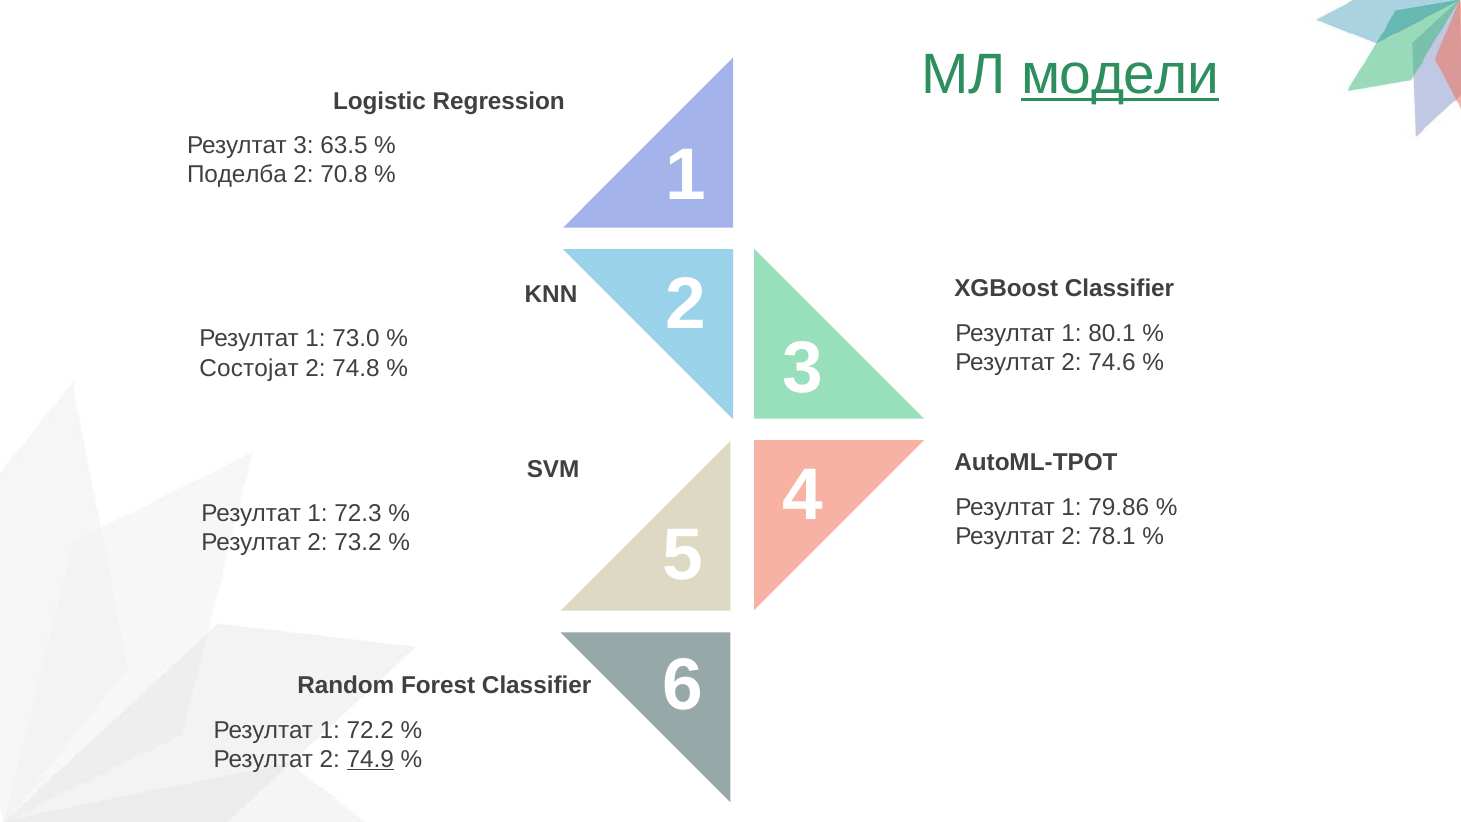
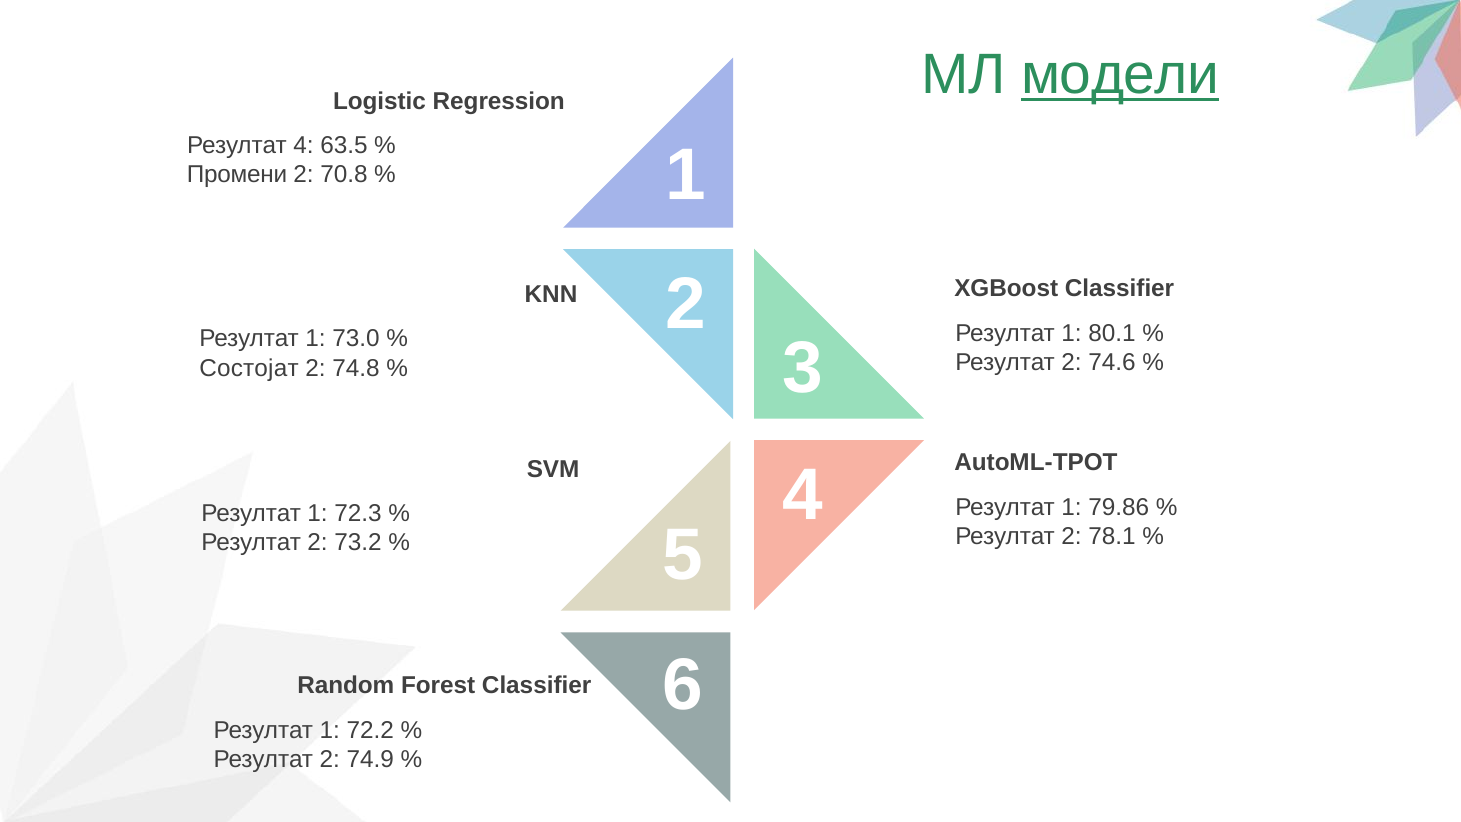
Резултат 3: 3 -> 4
Поделба: Поделба -> Промени
74.9 underline: present -> none
